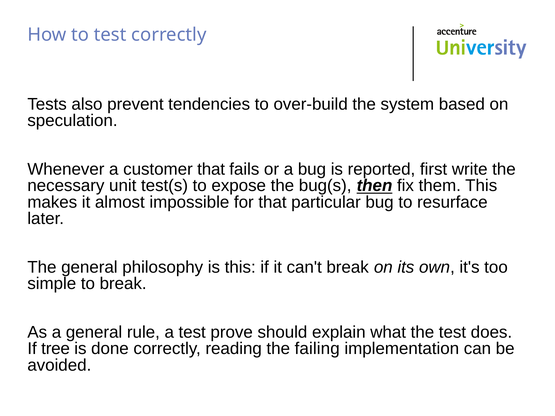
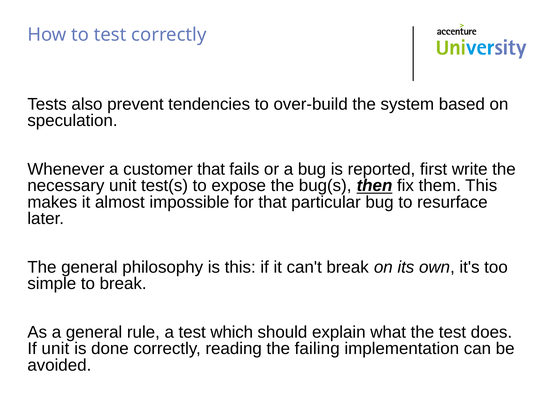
prove: prove -> which
If tree: tree -> unit
